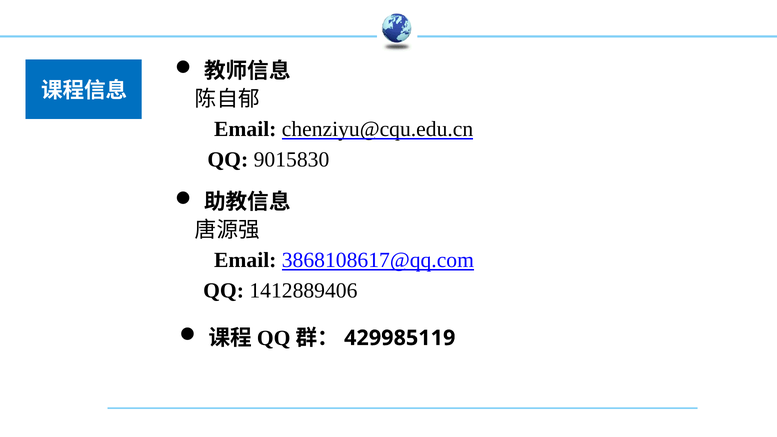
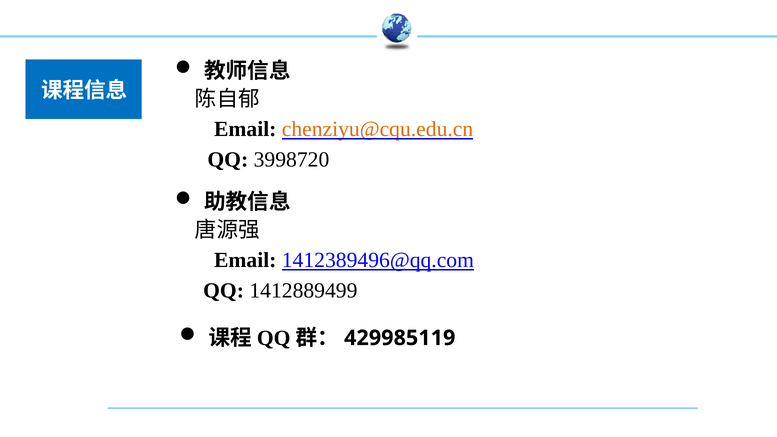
chenziyu@cqu.edu.cn colour: black -> orange
9015830: 9015830 -> 3998720
3868108617@qq.com: 3868108617@qq.com -> 1412389496@qq.com
1412889406: 1412889406 -> 1412889499
